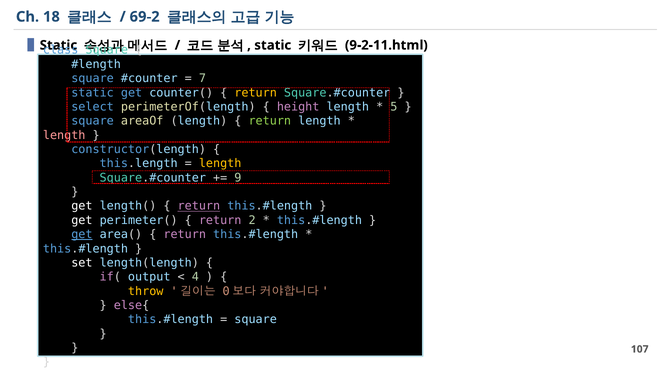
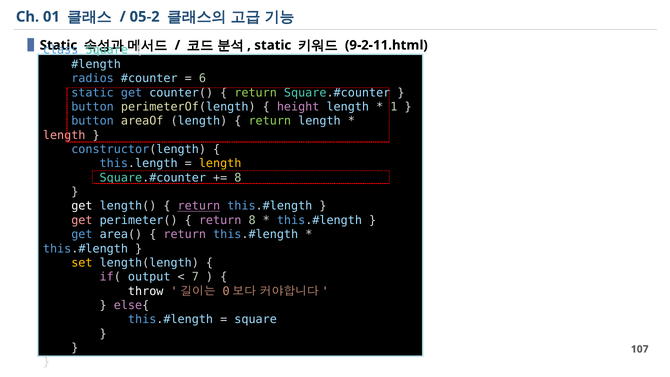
18: 18 -> 01
69-2: 69-2 -> 05-2
square at (93, 78): square -> radios
7: 7 -> 6
return at (256, 93) colour: yellow -> light green
select at (93, 107): select -> button
5: 5 -> 1
square at (93, 121): square -> button
9 at (238, 178): 9 -> 8
get at (82, 220) colour: white -> pink
return 2: 2 -> 8
get at (82, 234) underline: present -> none
set colour: white -> yellow
4: 4 -> 7
throw colour: yellow -> white
